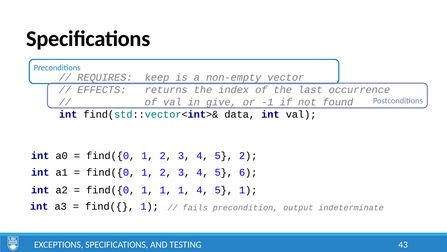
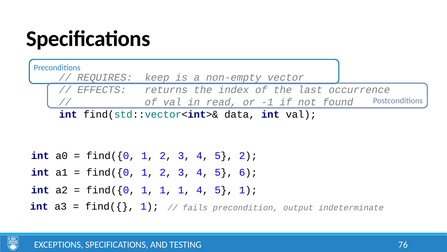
give: give -> read
43: 43 -> 76
